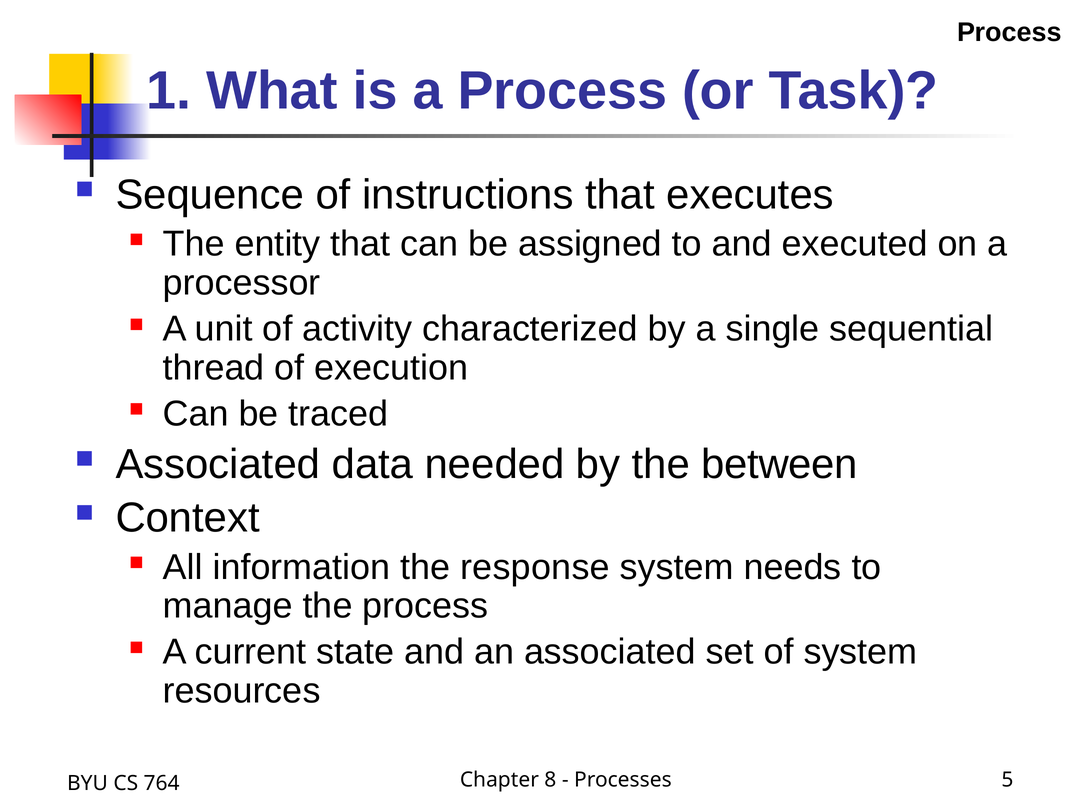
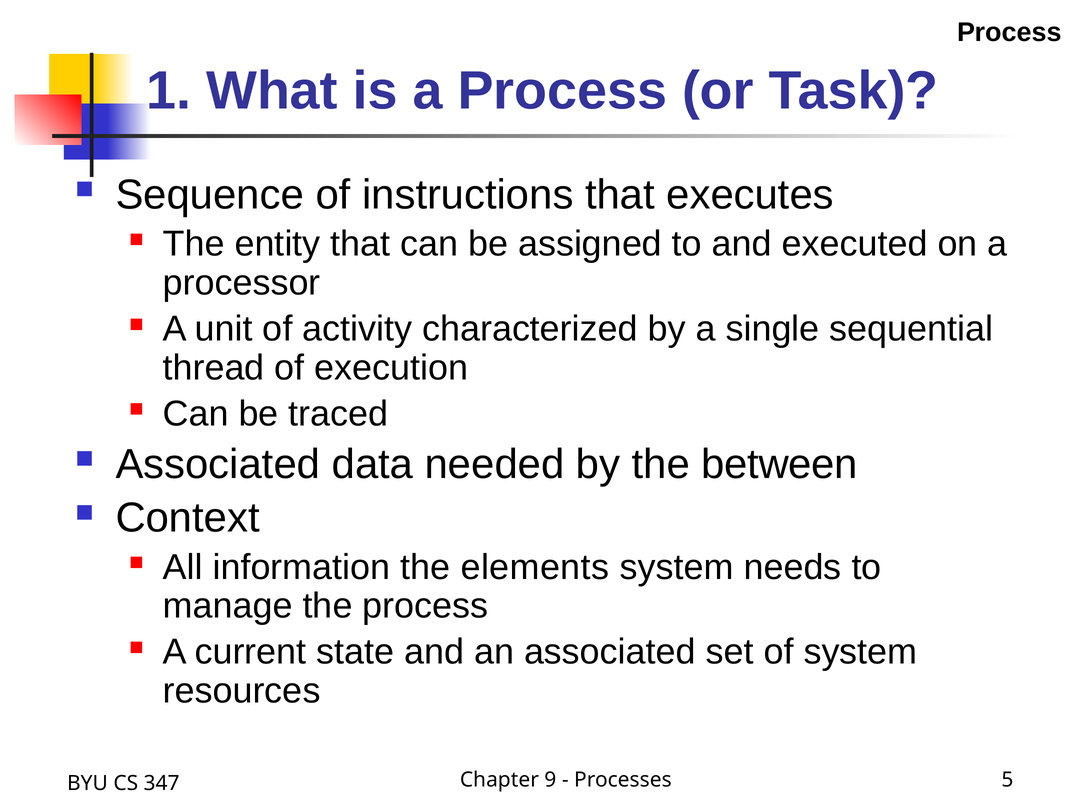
response: response -> elements
8: 8 -> 9
764: 764 -> 347
